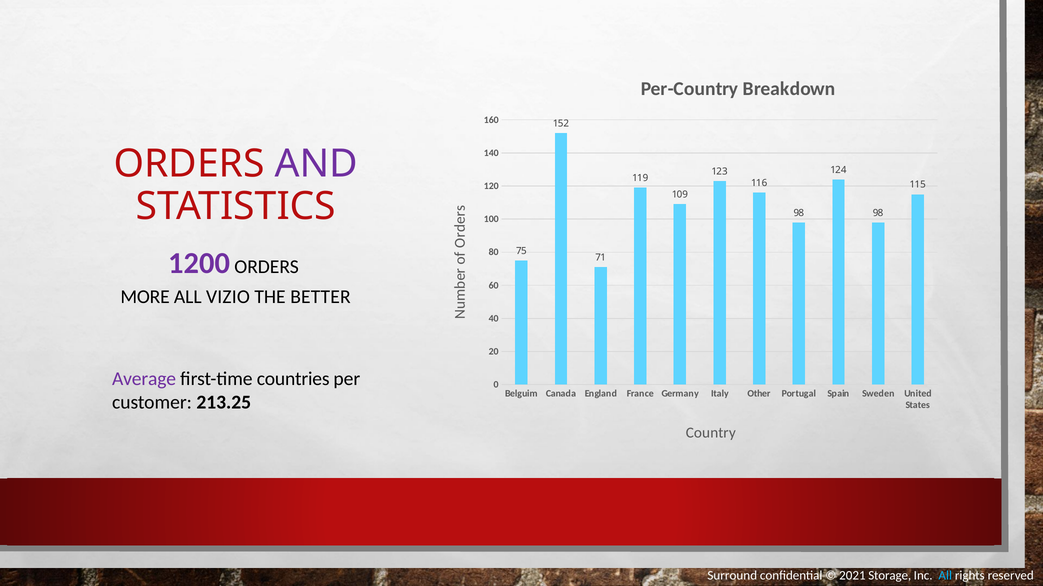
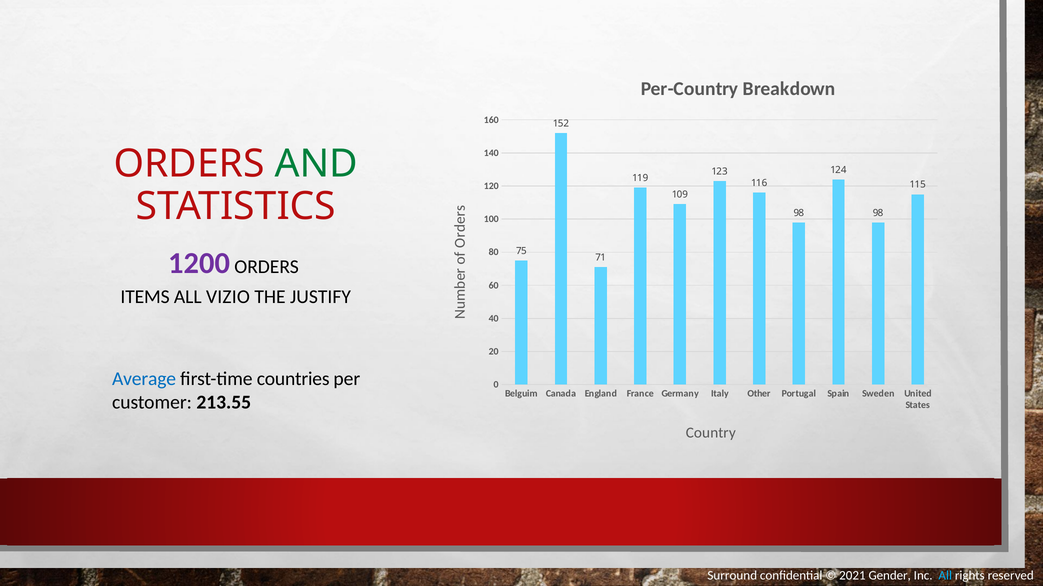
AND colour: purple -> green
MORE: MORE -> ITEMS
BETTER: BETTER -> JUSTIFY
Average colour: purple -> blue
213.25: 213.25 -> 213.55
Storage: Storage -> Gender
